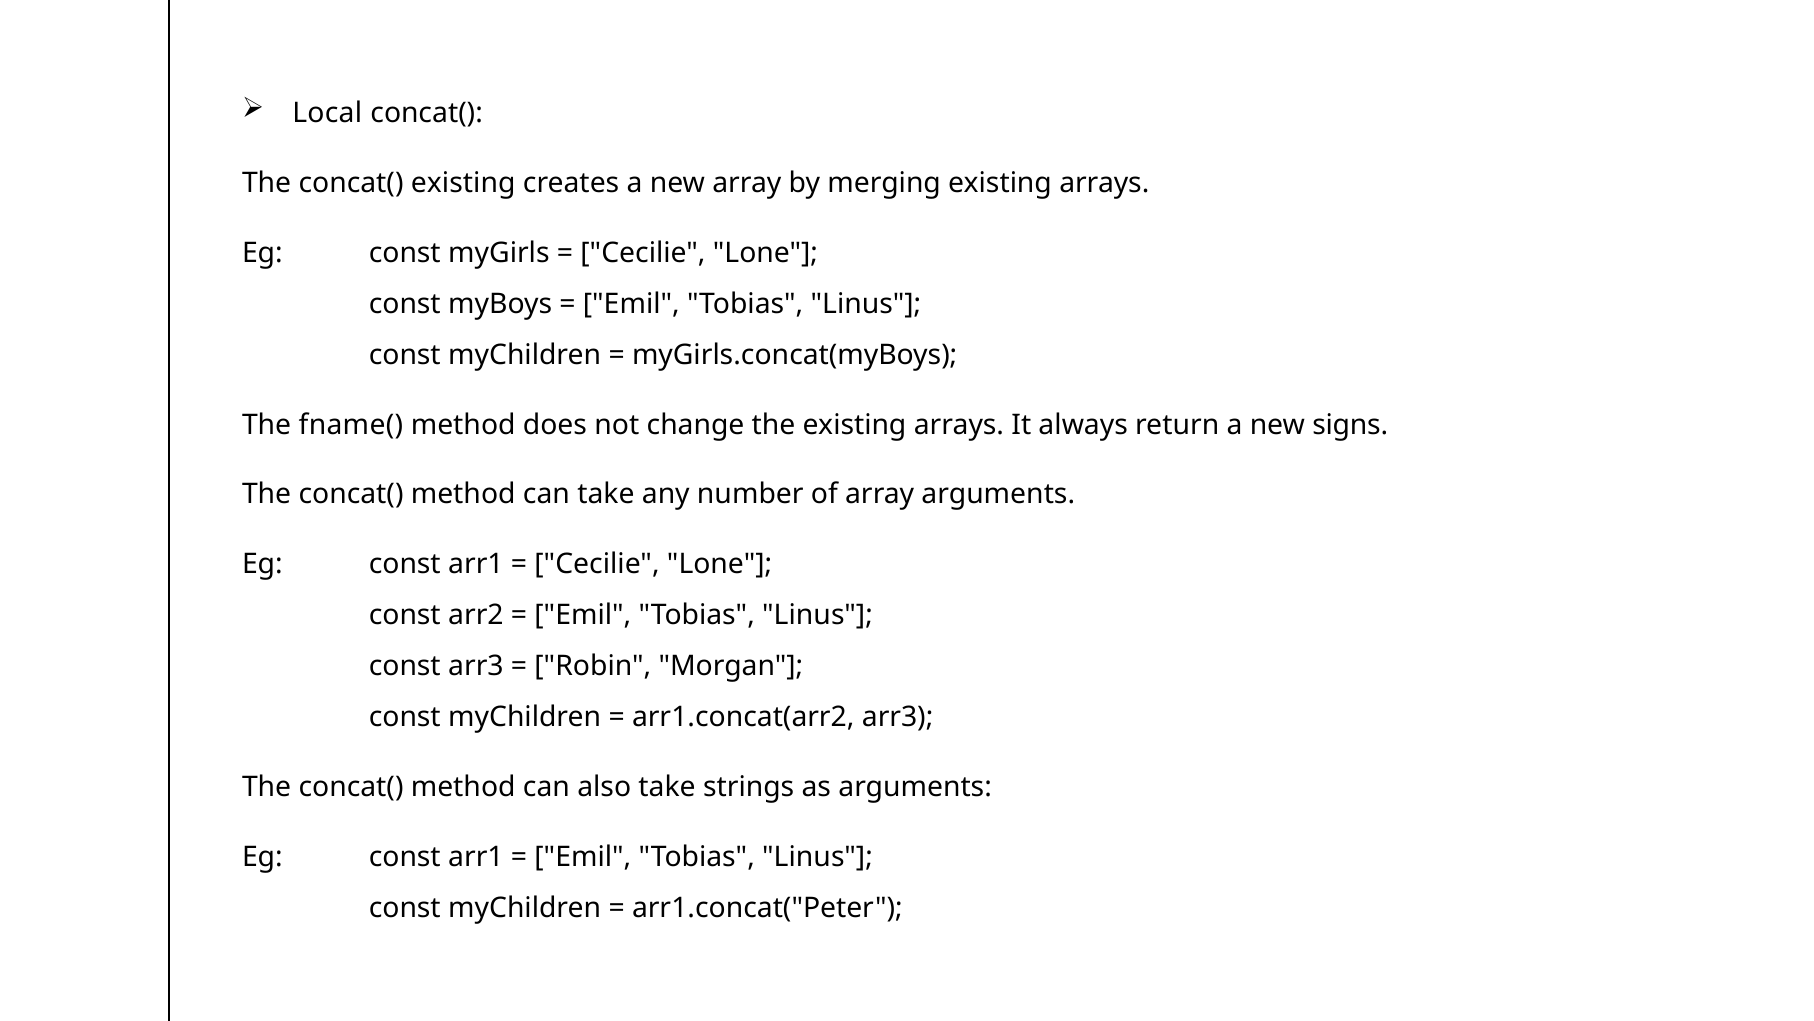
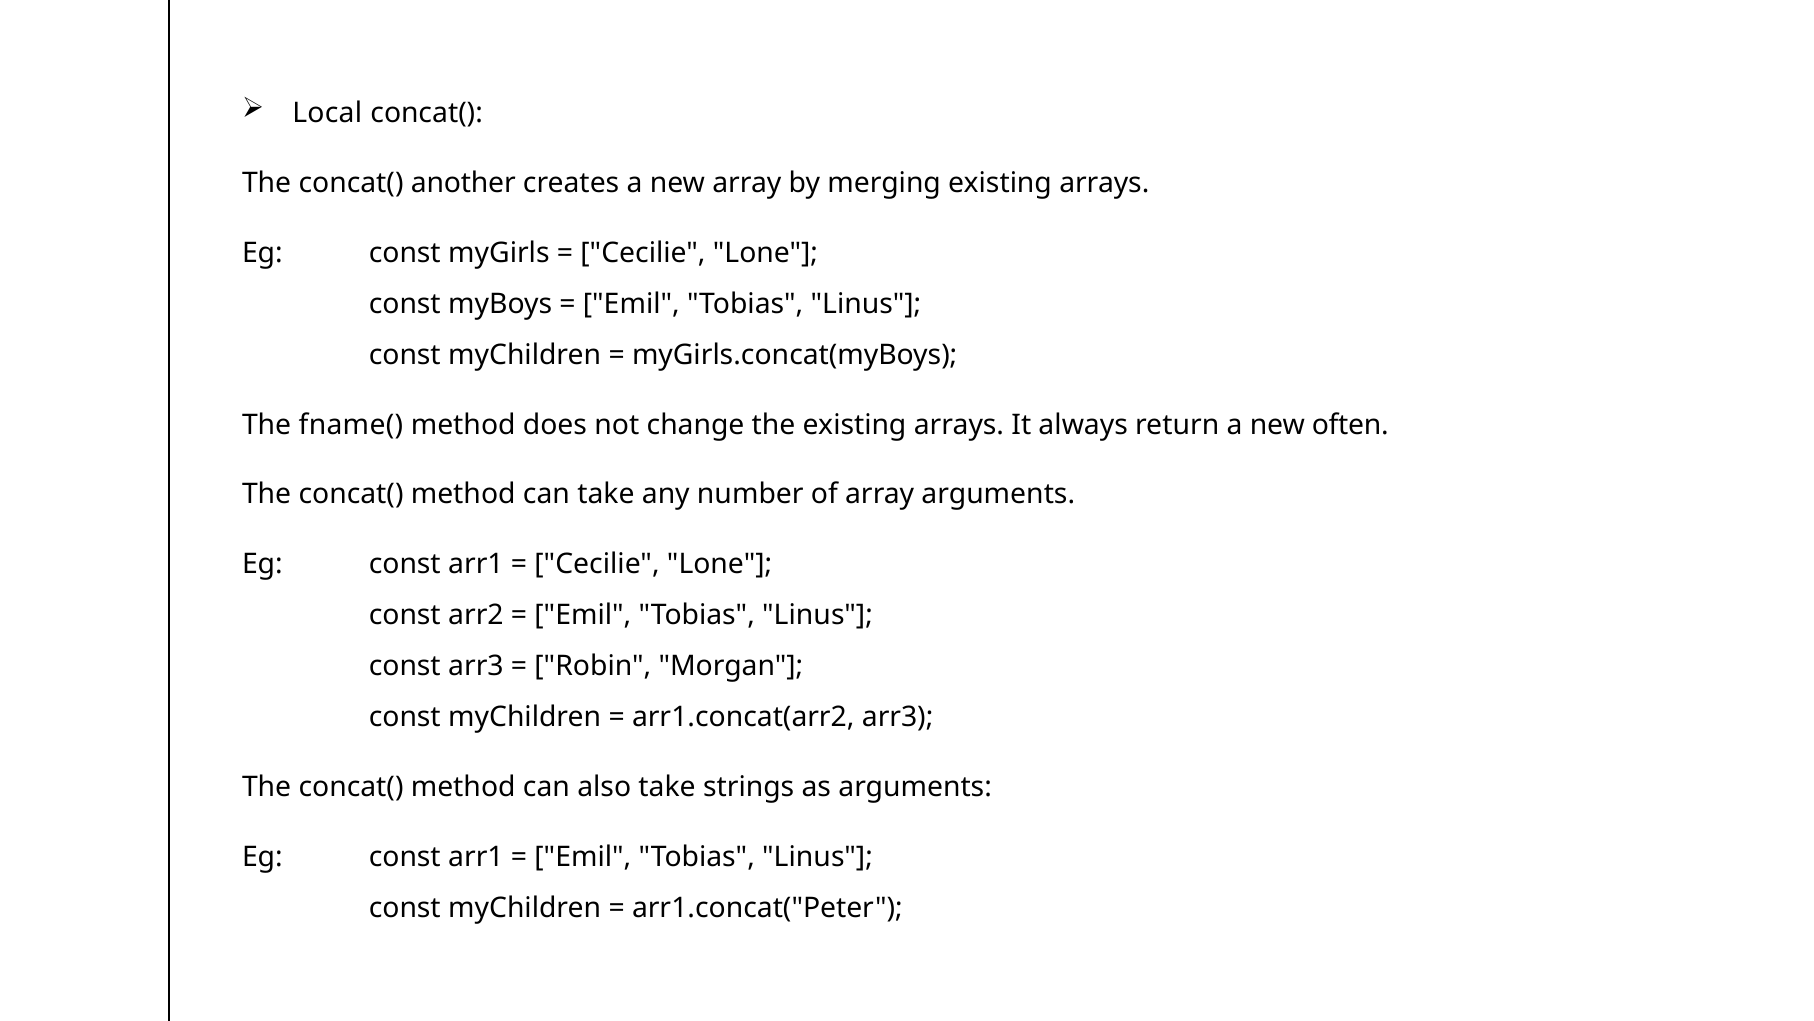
concat( existing: existing -> another
signs: signs -> often
